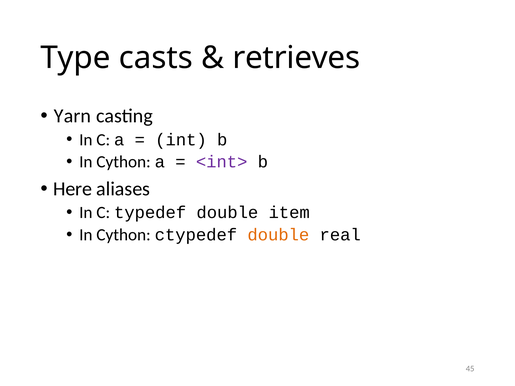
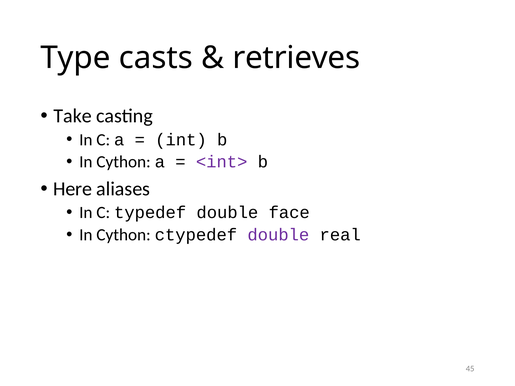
Yarn: Yarn -> Take
item: item -> face
double at (278, 235) colour: orange -> purple
